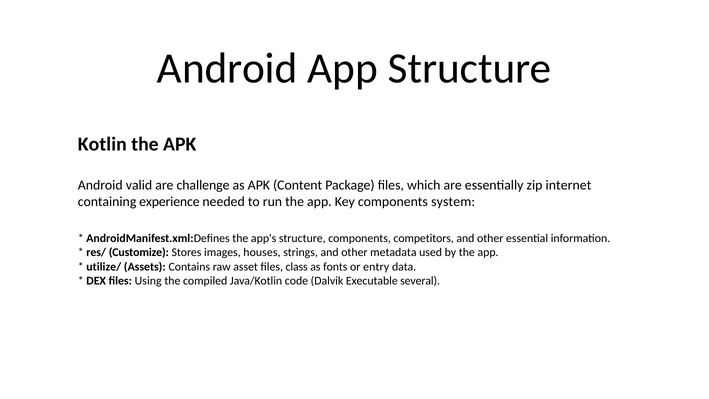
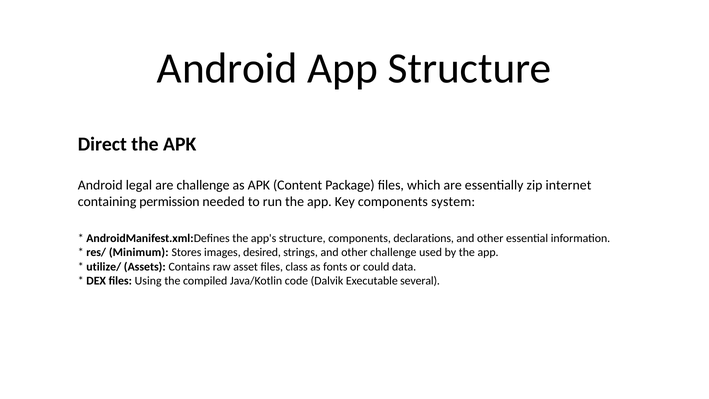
Kotlin: Kotlin -> Direct
valid: valid -> legal
experience: experience -> permission
competitors: competitors -> declarations
Customize: Customize -> Minimum
houses: houses -> desired
other metadata: metadata -> challenge
entry: entry -> could
